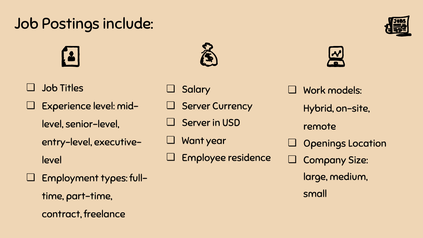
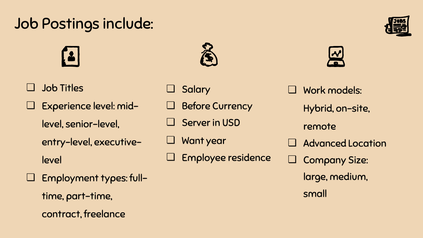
Server at (196, 106): Server -> Before
Openings: Openings -> Advanced
